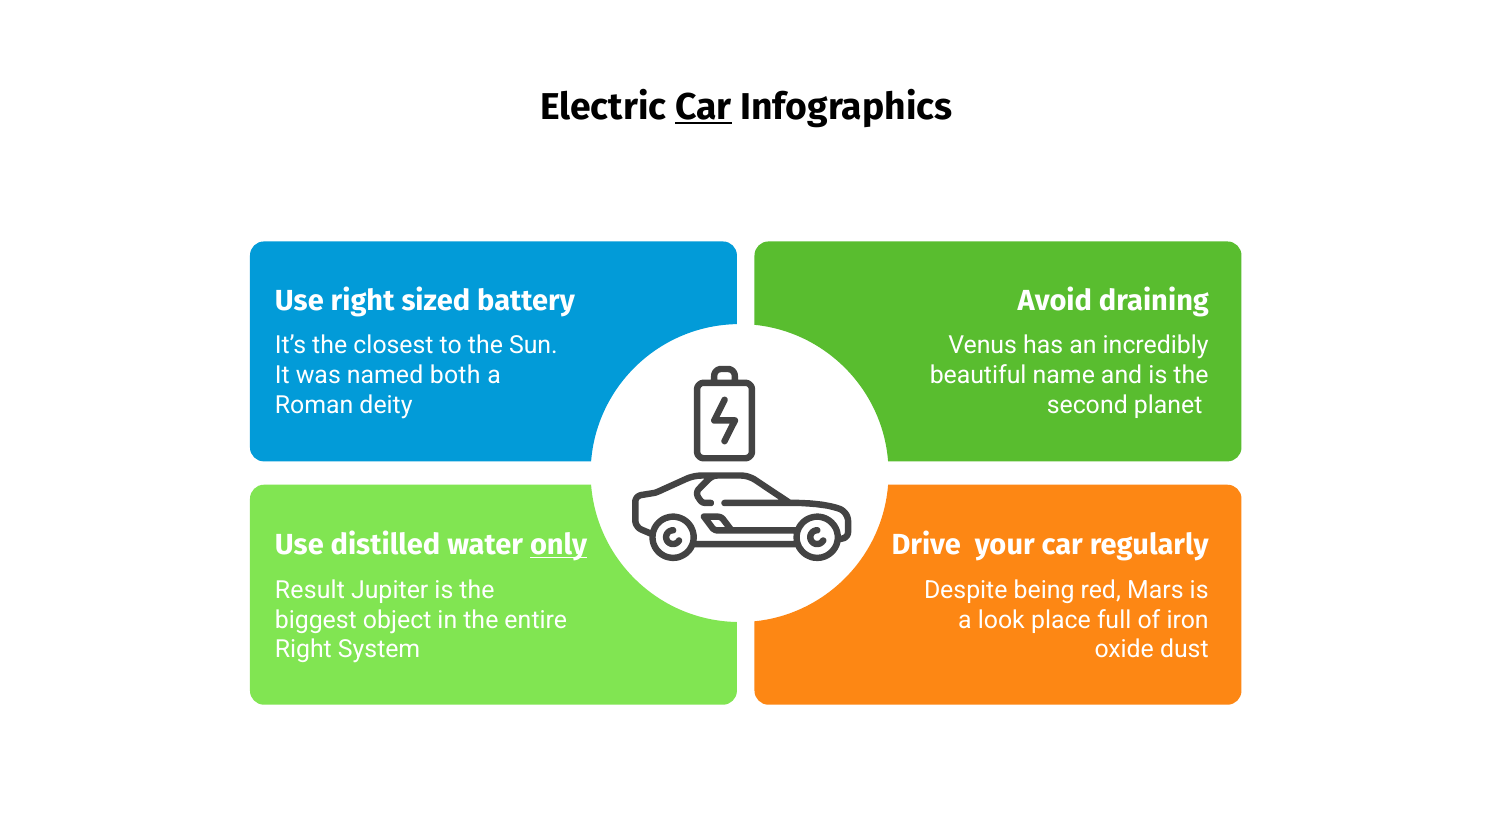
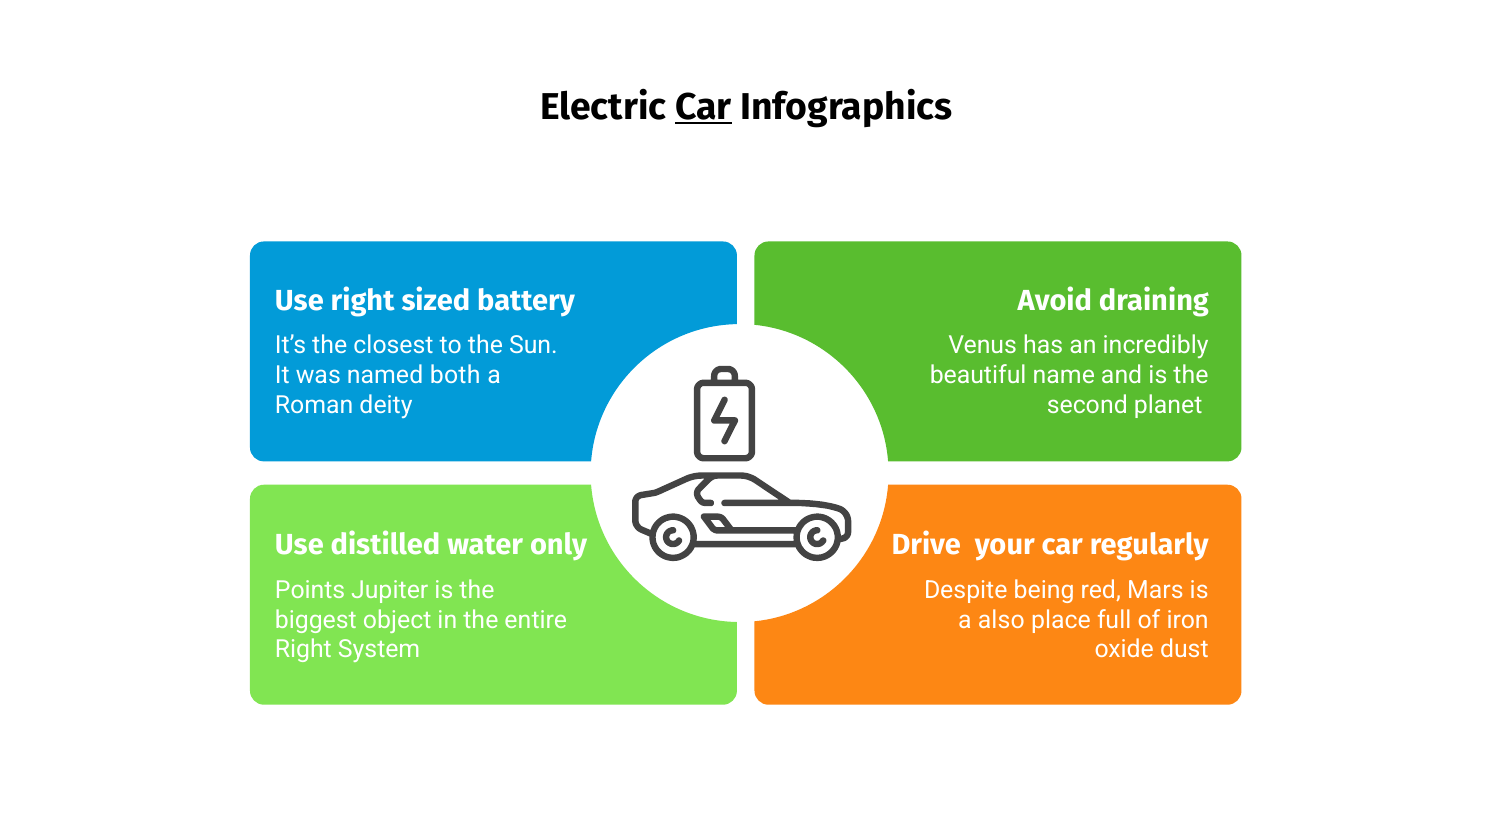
only underline: present -> none
Result: Result -> Points
look: look -> also
